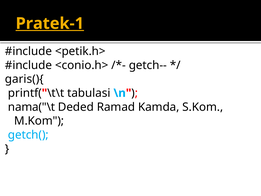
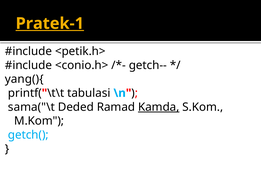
garis(){: garis(){ -> yang(){
nama("\t: nama("\t -> sama("\t
Kamda underline: none -> present
